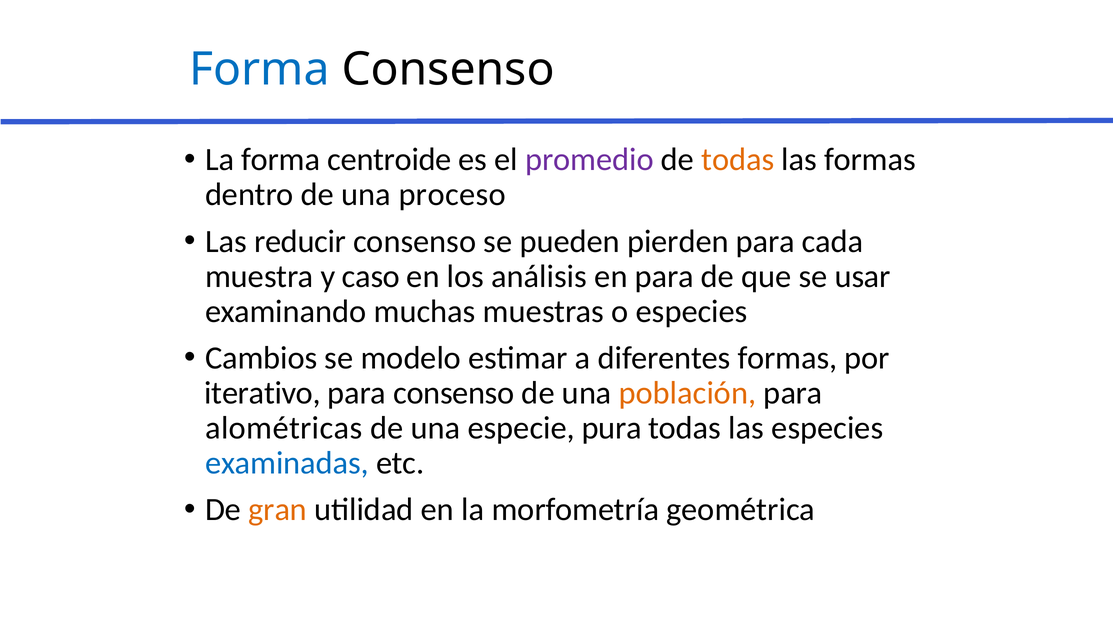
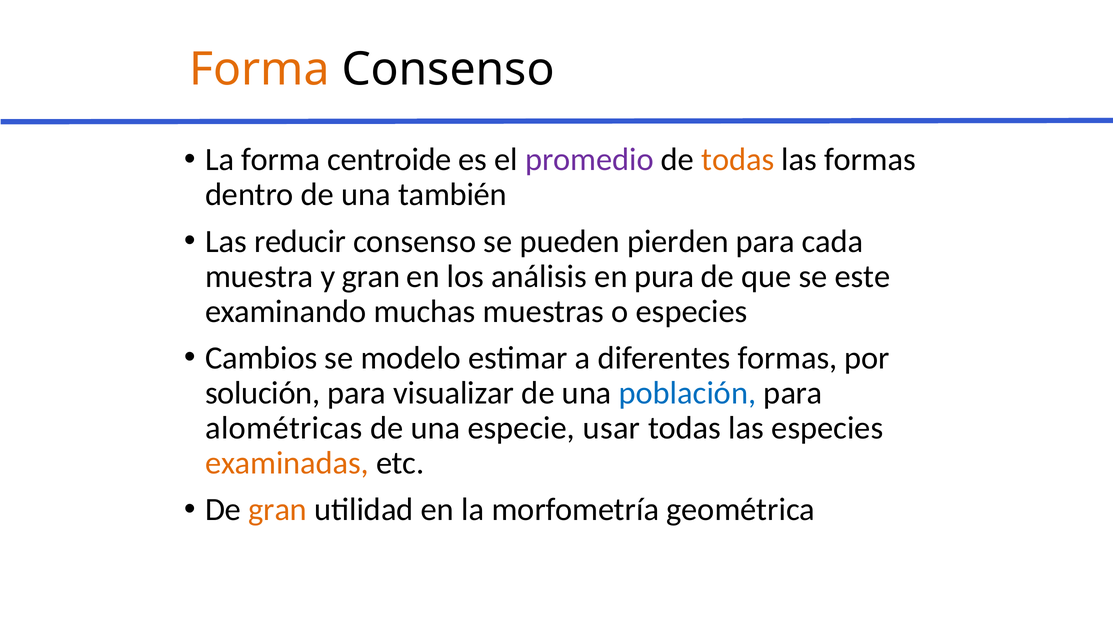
Forma at (259, 69) colour: blue -> orange
proceso: proceso -> también
y caso: caso -> gran
en para: para -> pura
usar: usar -> este
iterativo: iterativo -> solución
para consenso: consenso -> visualizar
población colour: orange -> blue
pura: pura -> usar
examinadas colour: blue -> orange
